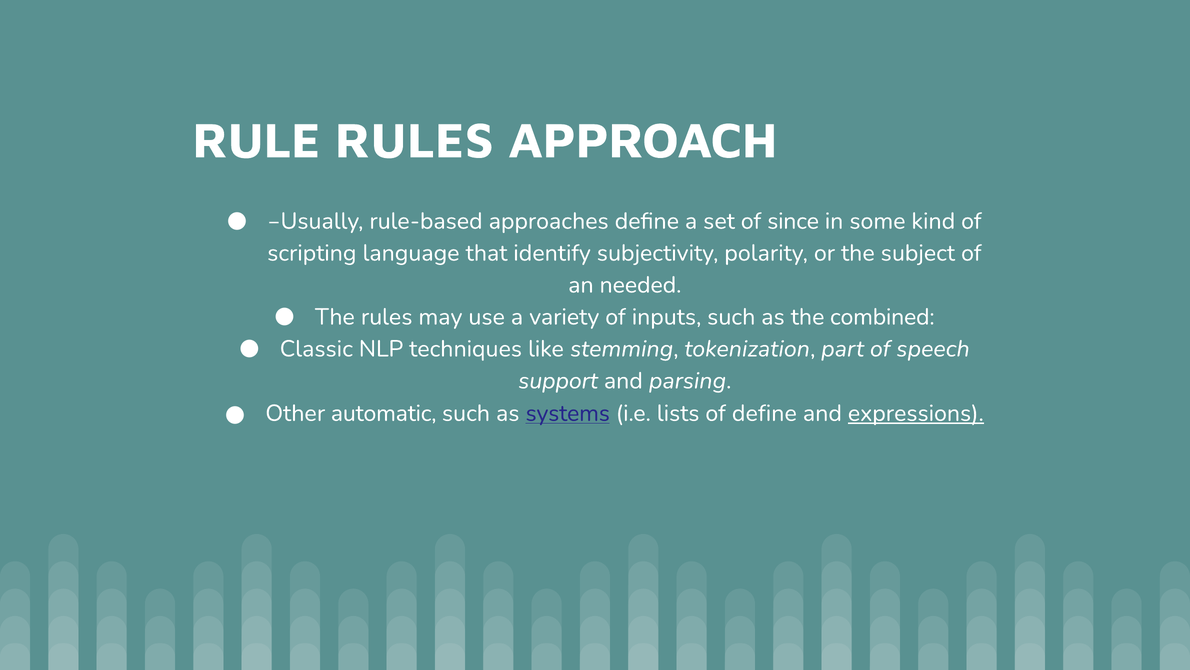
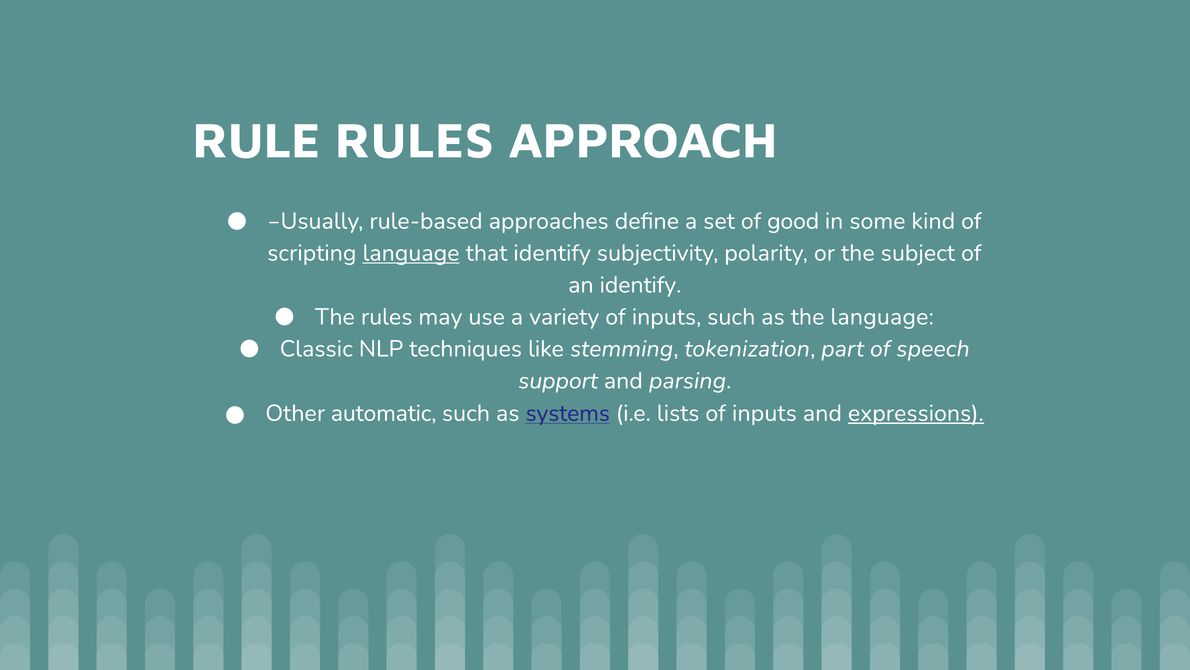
since: since -> good
language at (411, 253) underline: none -> present
an needed: needed -> identify
the combined: combined -> language
lists of define: define -> inputs
